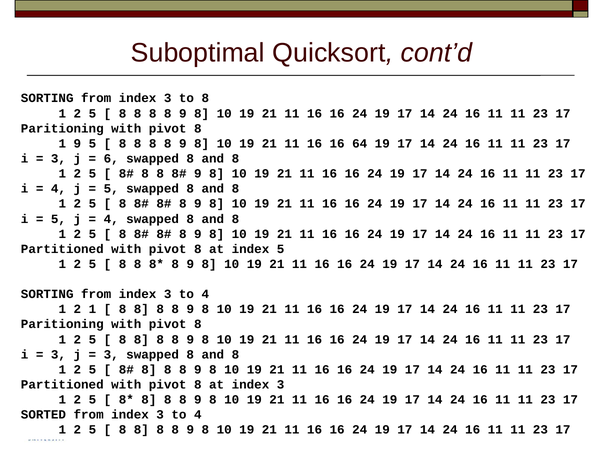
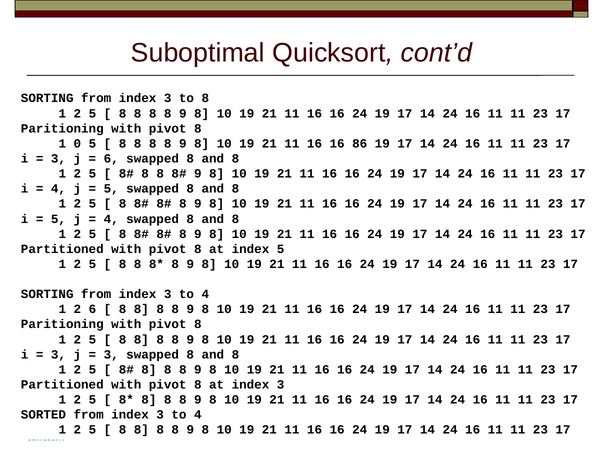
1 9: 9 -> 0
64: 64 -> 86
2 1: 1 -> 6
